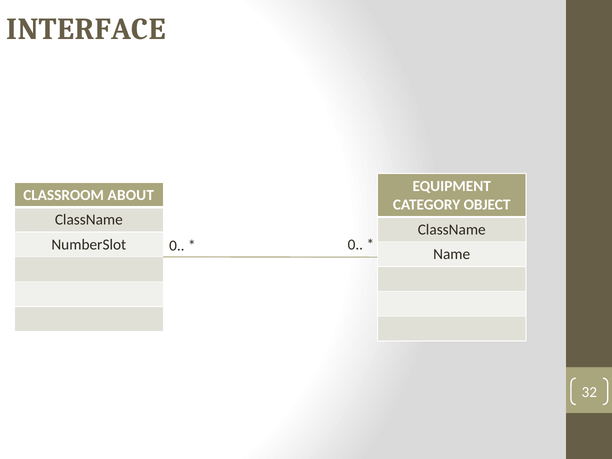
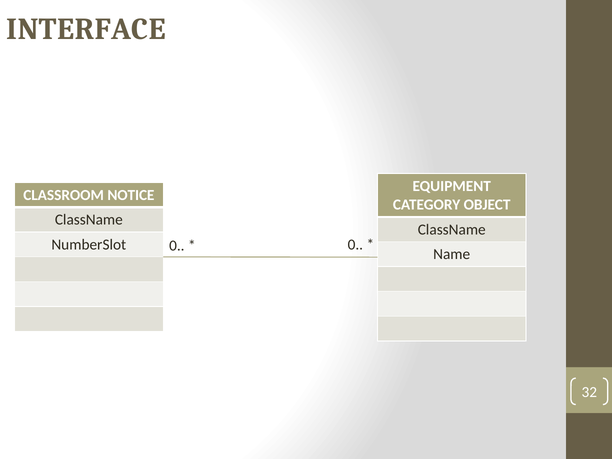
ABOUT: ABOUT -> NOTICE
